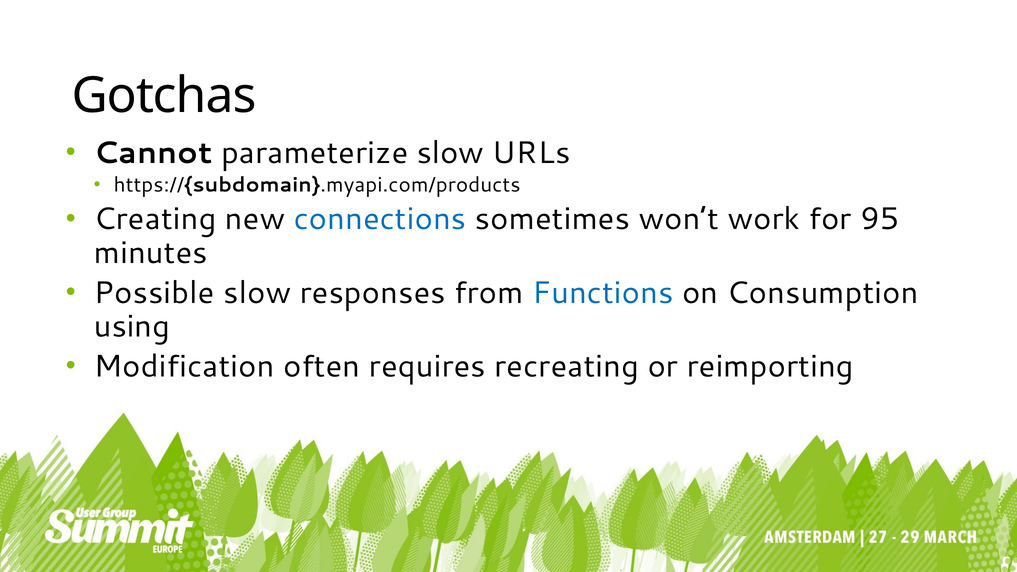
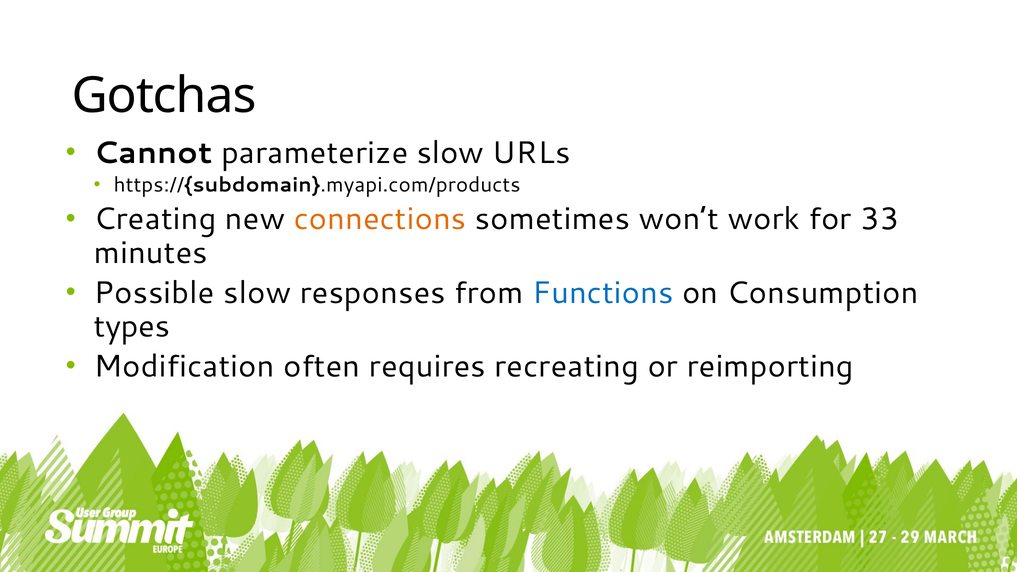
connections colour: blue -> orange
95: 95 -> 33
using: using -> types
